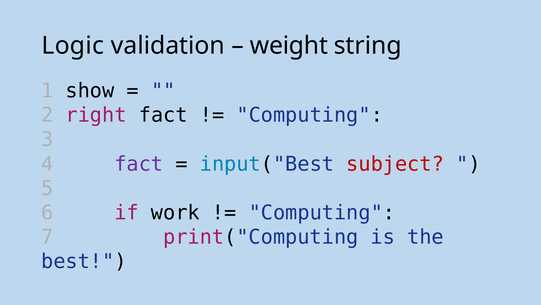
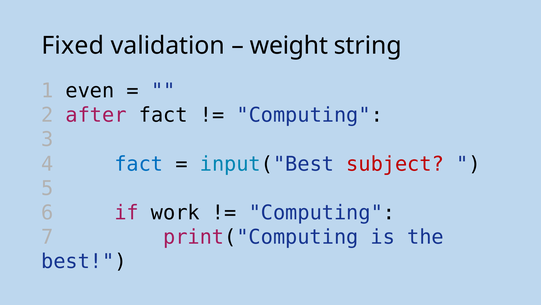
Logic: Logic -> Fixed
show: show -> even
right: right -> after
fact at (139, 164) colour: purple -> blue
